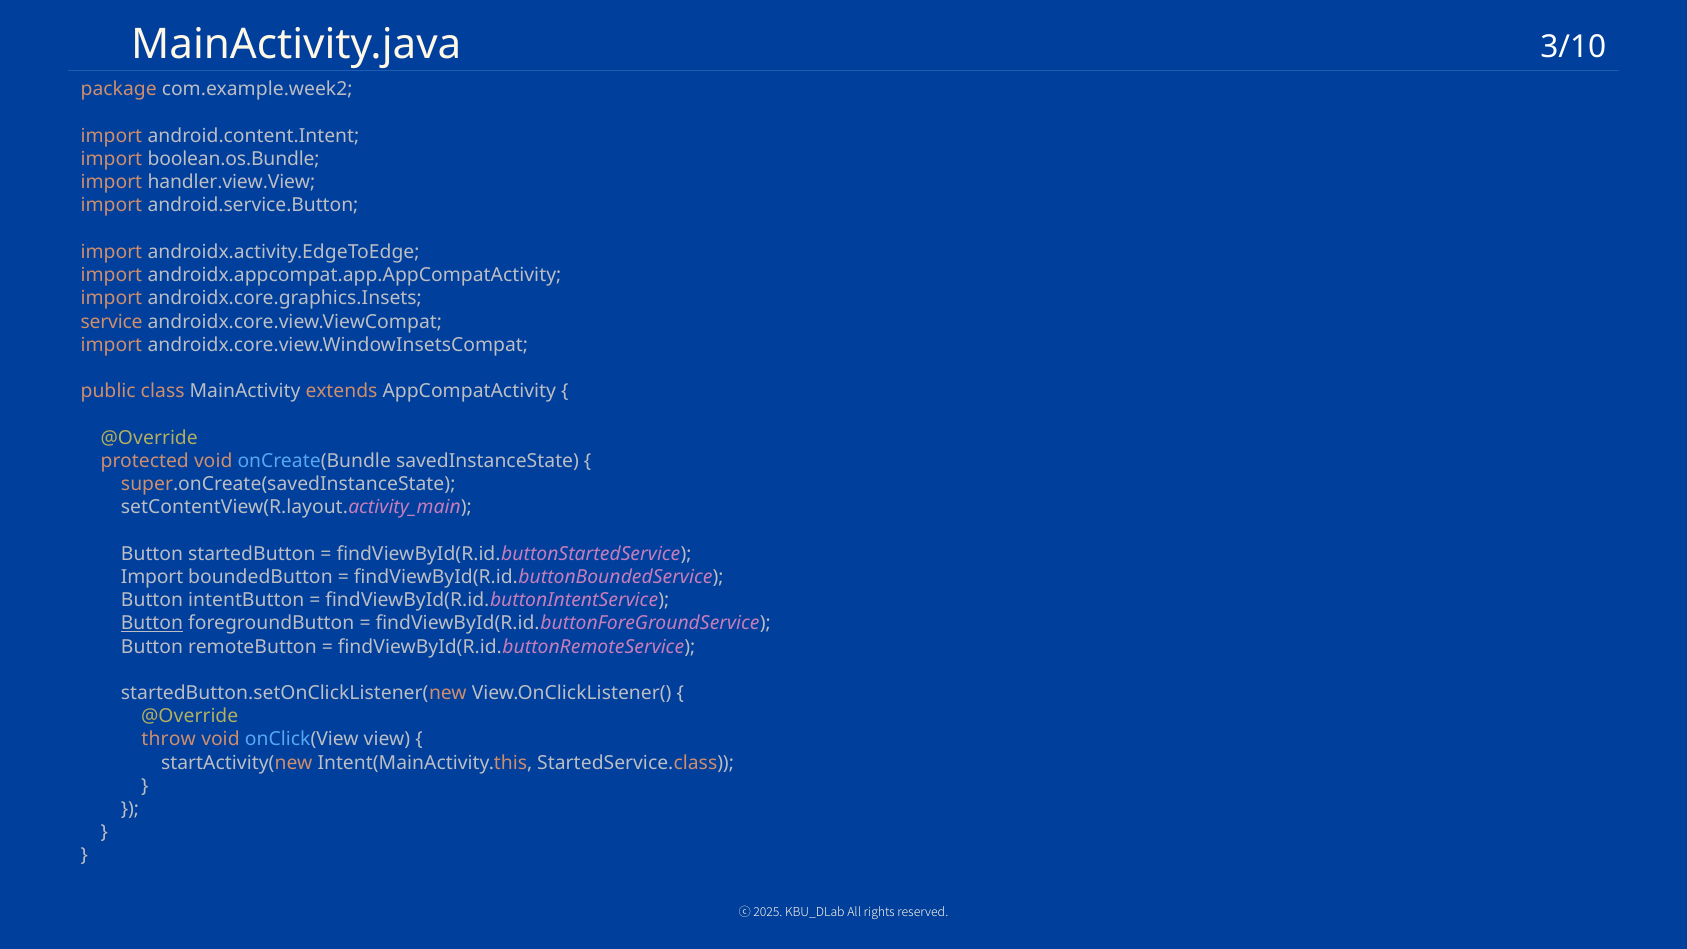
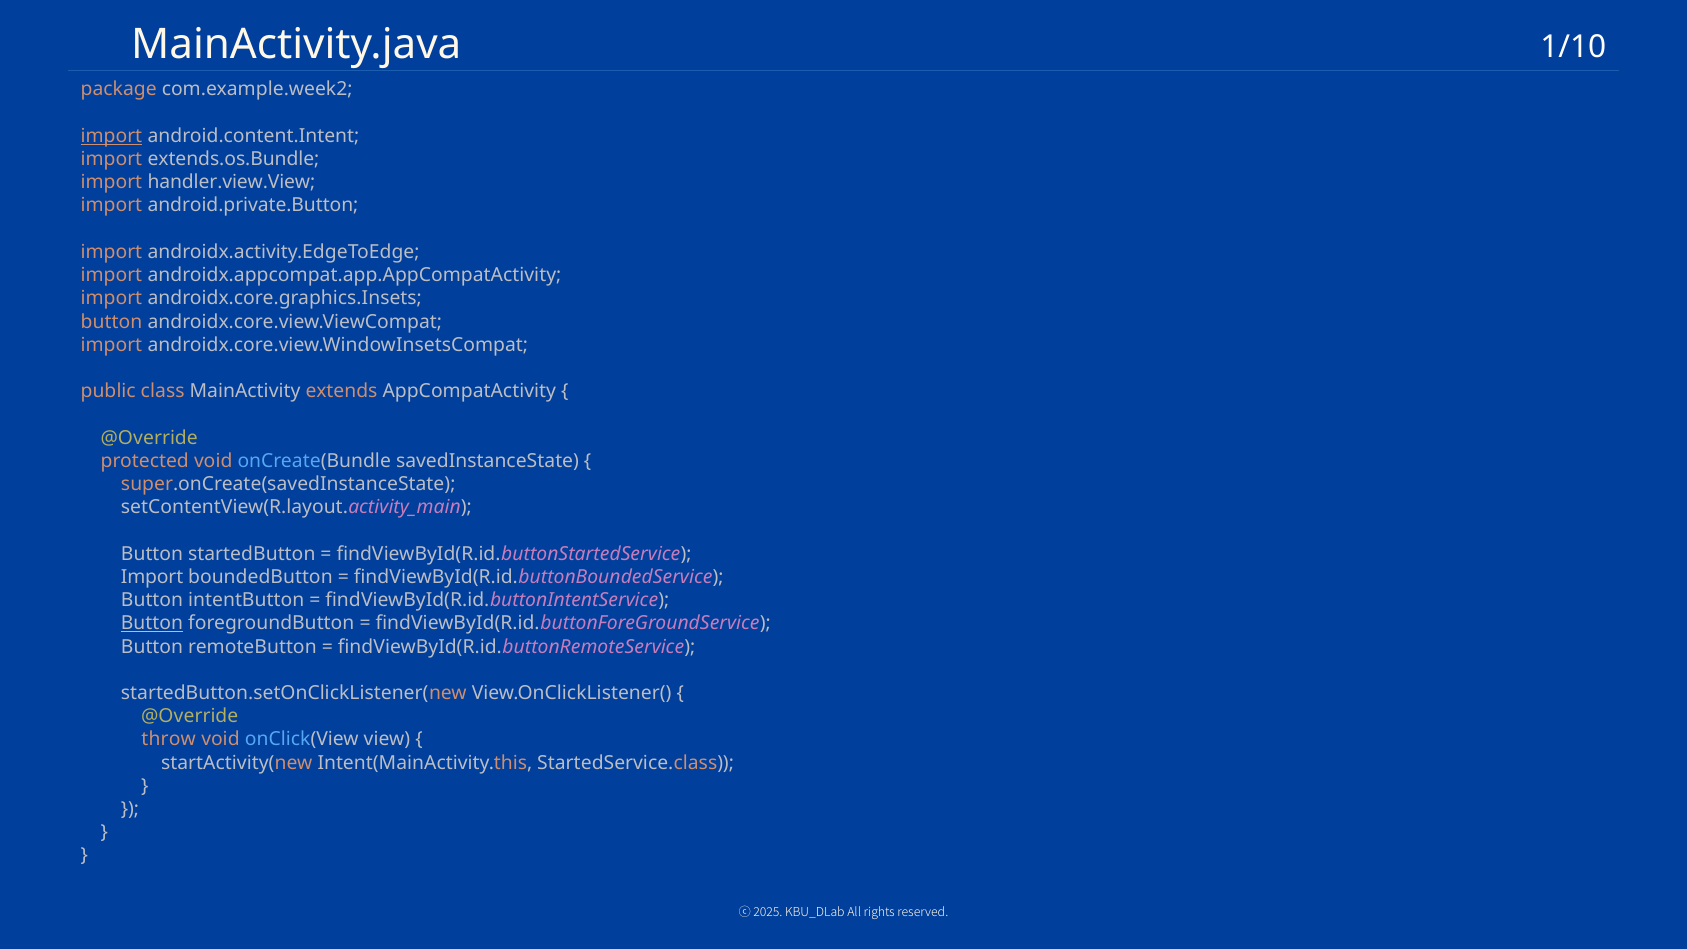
3/10: 3/10 -> 1/10
import at (111, 136) underline: none -> present
boolean.os.Bundle: boolean.os.Bundle -> extends.os.Bundle
android.service.Button: android.service.Button -> android.private.Button
service at (112, 322): service -> button
